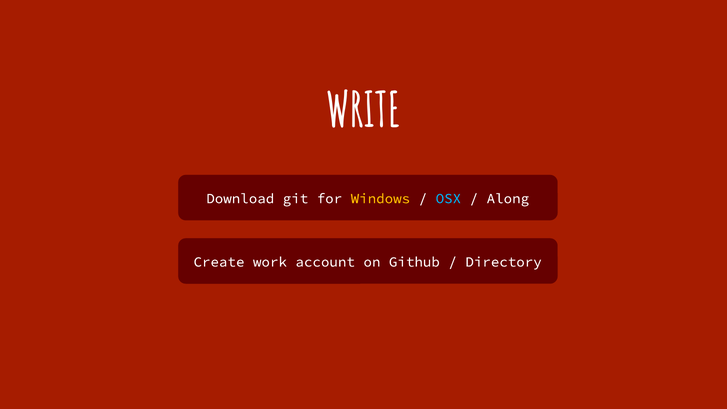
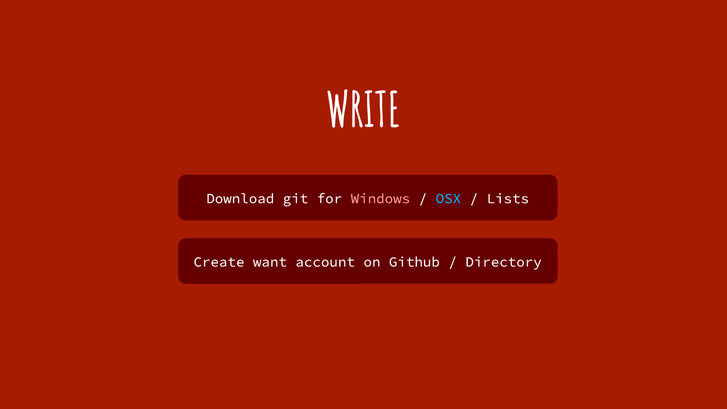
Windows colour: yellow -> pink
Along: Along -> Lists
work: work -> want
